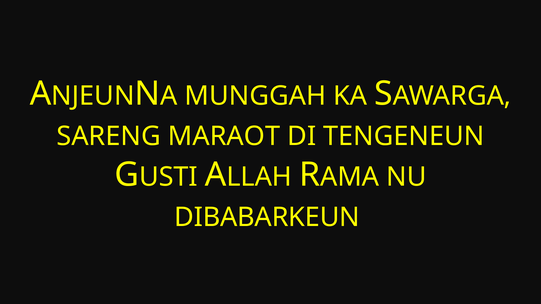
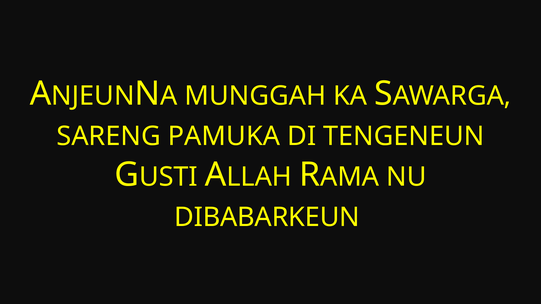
MARAOT: MARAOT -> PAMUKA
